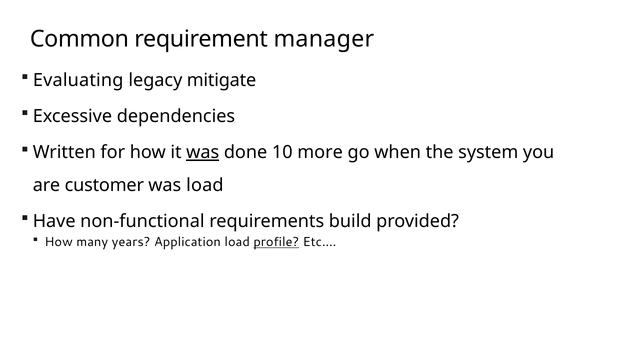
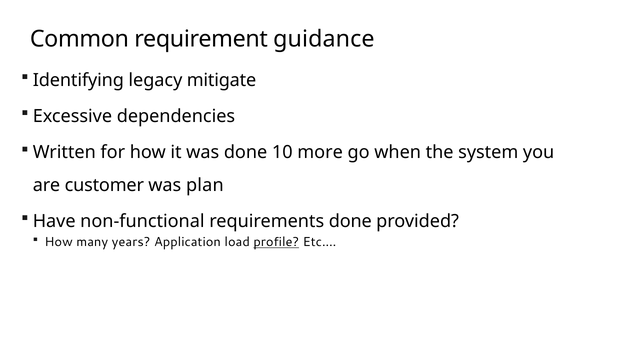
manager: manager -> guidance
Evaluating: Evaluating -> Identifying
was at (203, 152) underline: present -> none
was load: load -> plan
requirements build: build -> done
